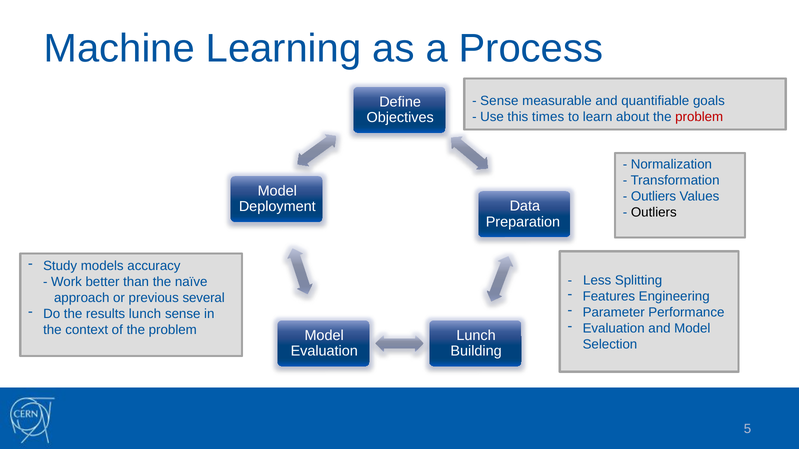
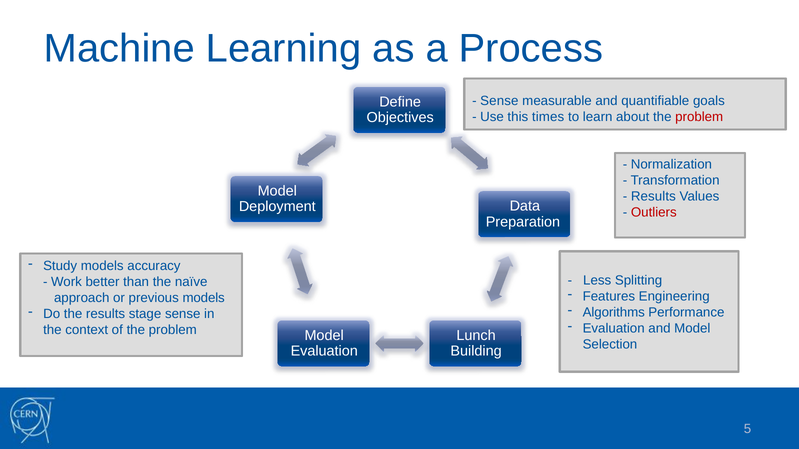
Outliers at (653, 196): Outliers -> Results
Outliers at (654, 212) colour: black -> red
previous several: several -> models
Parameter: Parameter -> Algorithms
results lunch: lunch -> stage
